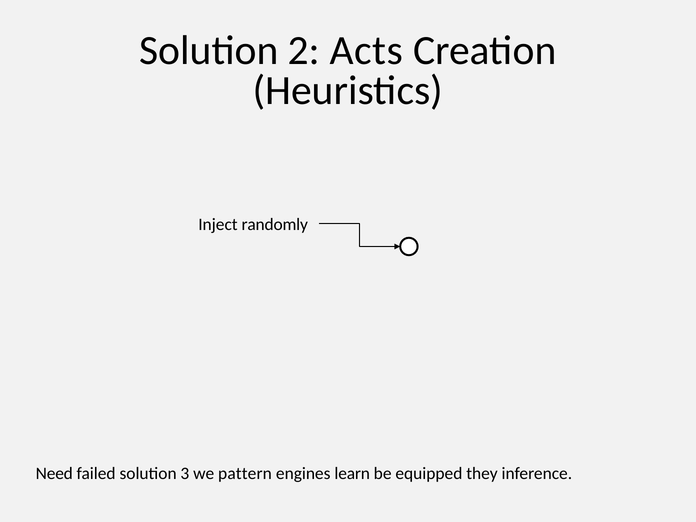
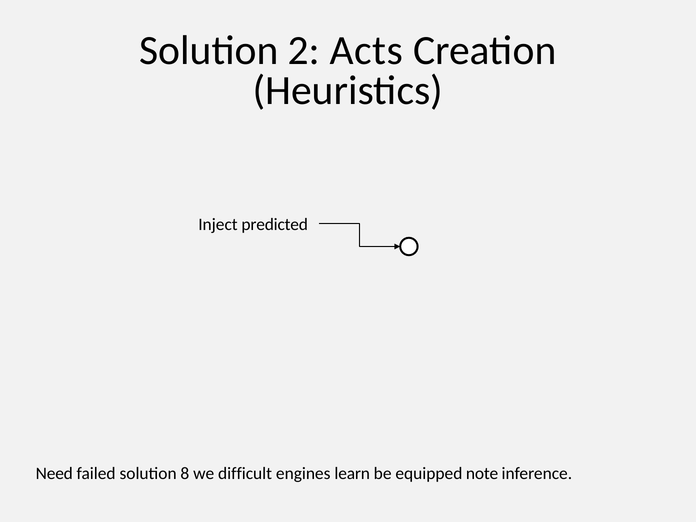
randomly: randomly -> predicted
3: 3 -> 8
pattern: pattern -> difficult
they: they -> note
